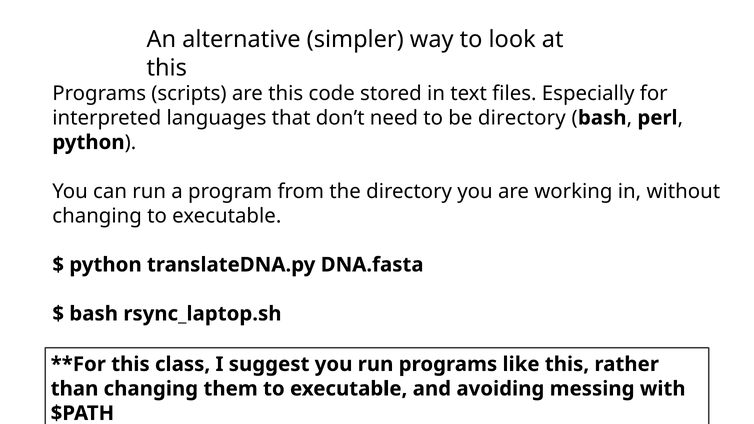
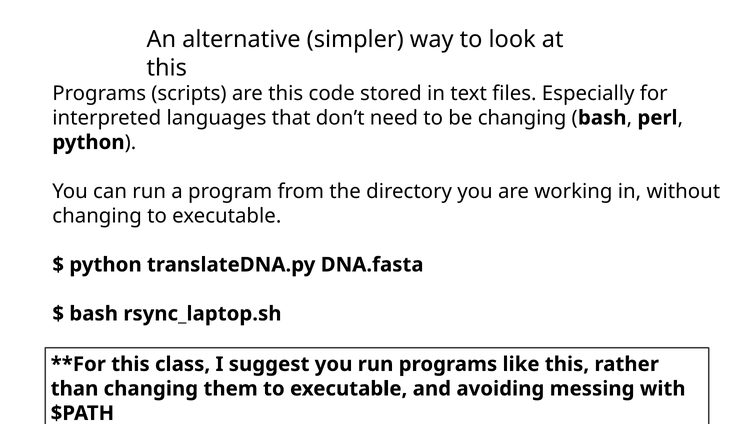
be directory: directory -> changing
